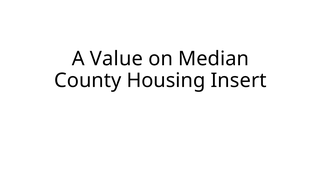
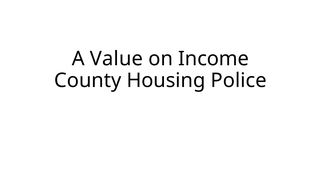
Median: Median -> Income
Insert: Insert -> Police
